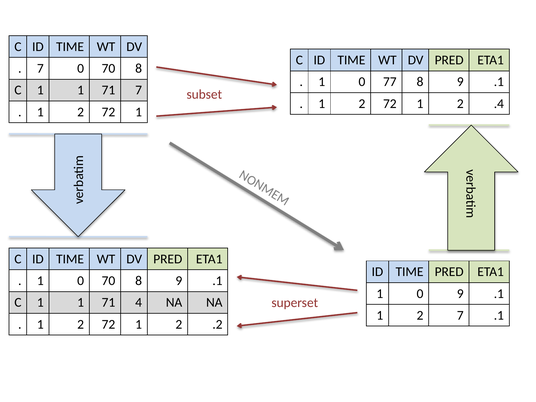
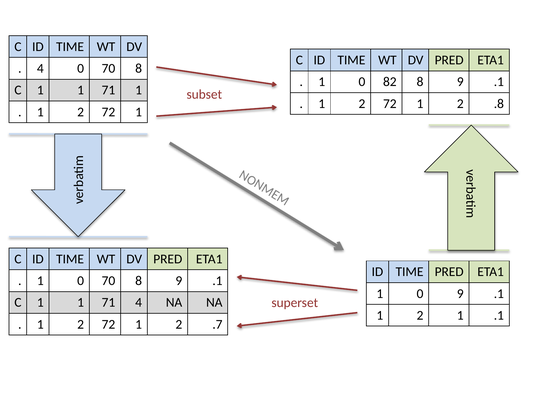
7 at (40, 68): 7 -> 4
77: 77 -> 82
71 7: 7 -> 1
.4: .4 -> .8
2 7: 7 -> 1
.2: .2 -> .7
